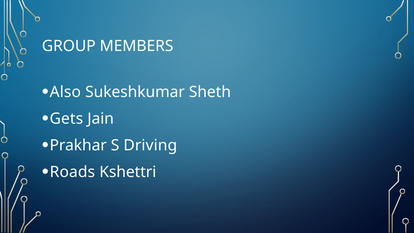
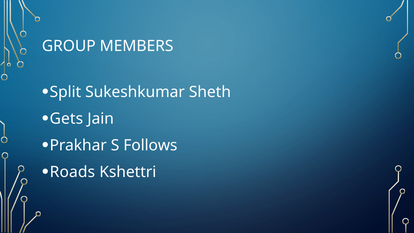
Also: Also -> Split
Driving: Driving -> Follows
